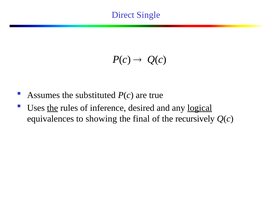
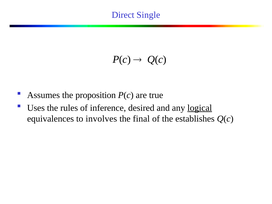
substituted: substituted -> proposition
the at (53, 108) underline: present -> none
showing: showing -> involves
recursively: recursively -> establishes
